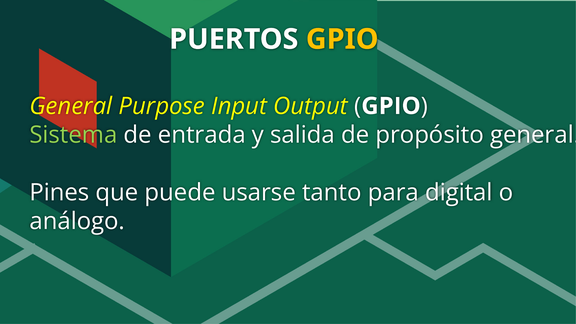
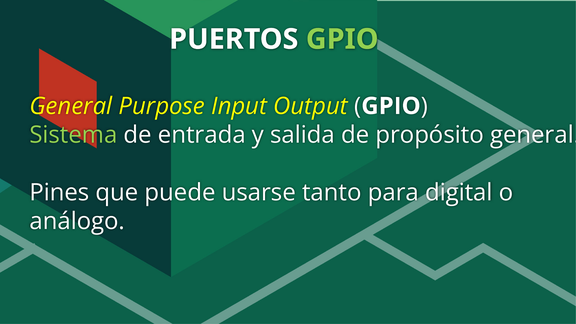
GPIO at (342, 39) colour: yellow -> light green
